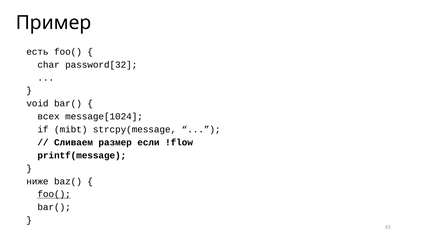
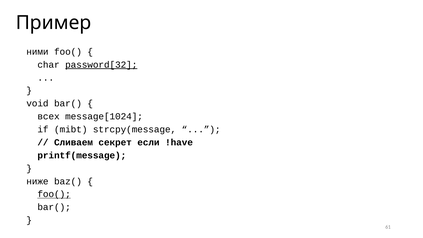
есть: есть -> ними
password[32 underline: none -> present
размер: размер -> секрет
!flow: !flow -> !have
